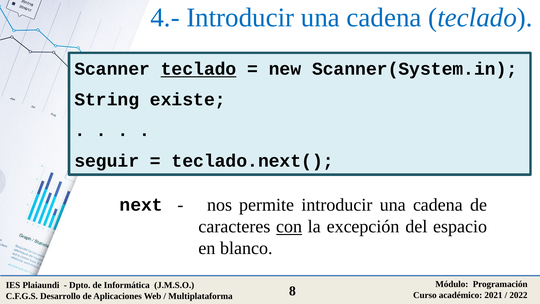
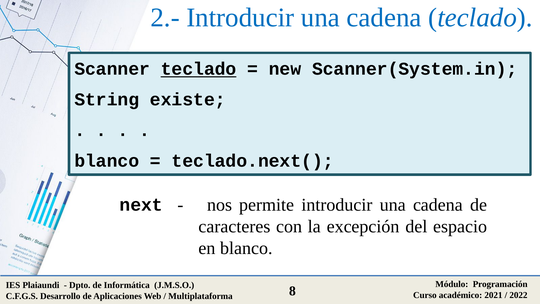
4.-: 4.- -> 2.-
seguir at (107, 161): seguir -> blanco
con underline: present -> none
